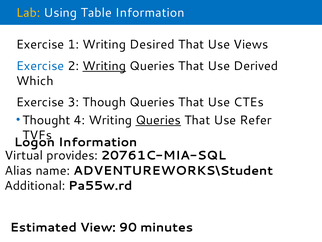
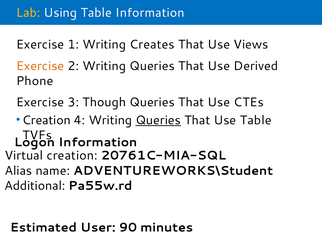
Desired: Desired -> Creates
Exercise at (40, 66) colour: blue -> orange
Writing at (104, 66) underline: present -> none
Which: Which -> Phone
Thought at (46, 120): Thought -> Creation
Use Refer: Refer -> Table
Virtual provides: provides -> creation
View: View -> User
